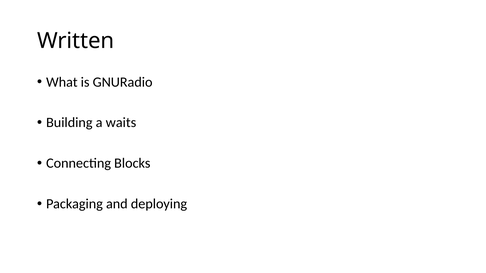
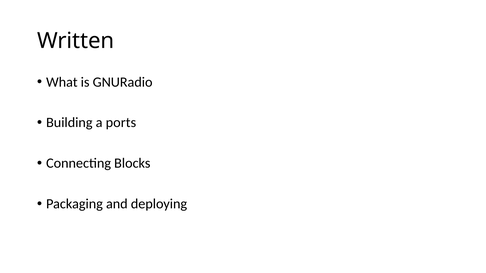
waits: waits -> ports
